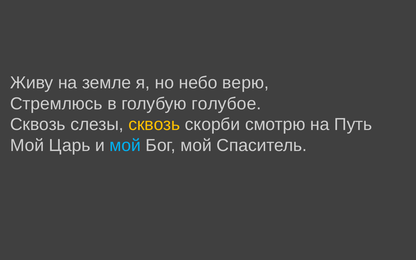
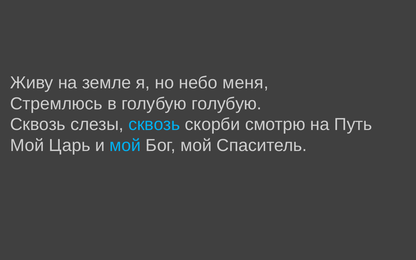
верю: верю -> меня
голубую голубое: голубое -> голубую
сквозь at (154, 125) colour: yellow -> light blue
